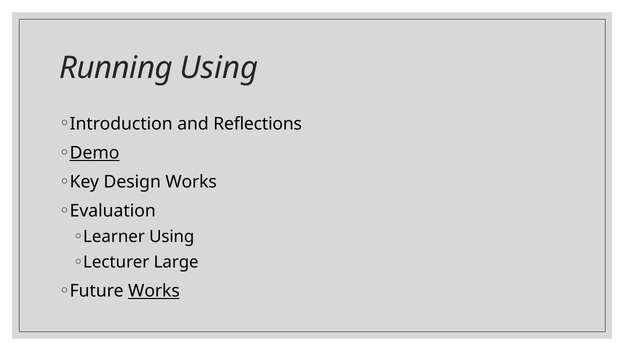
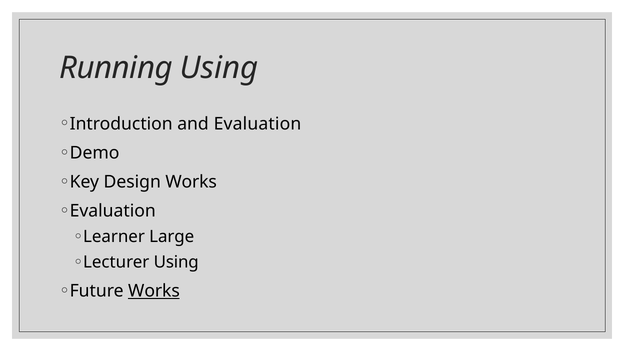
and Reflections: Reflections -> Evaluation
Demo underline: present -> none
Learner Using: Using -> Large
Lecturer Large: Large -> Using
